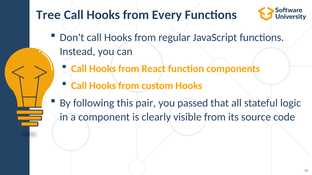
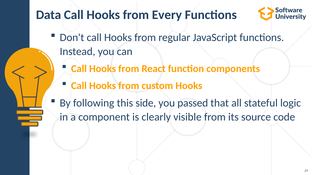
Tree: Tree -> Data
pair: pair -> side
